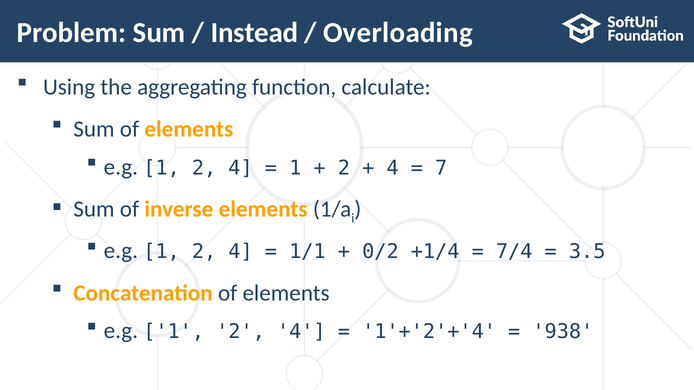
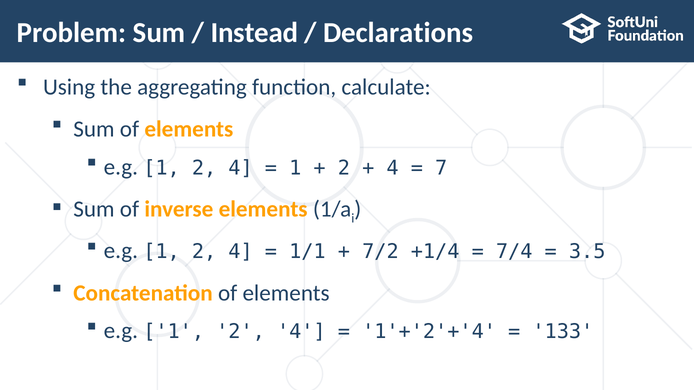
Overloading: Overloading -> Declarations
0/2: 0/2 -> 7/2
938: 938 -> 133
